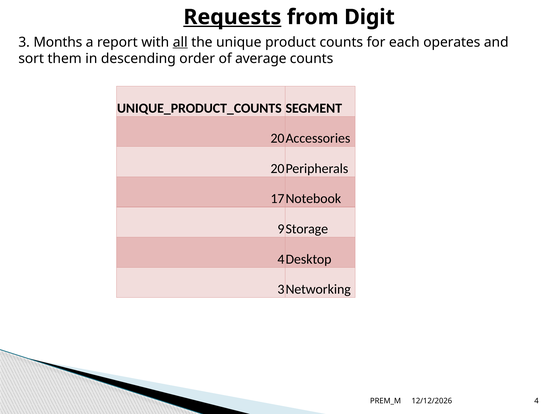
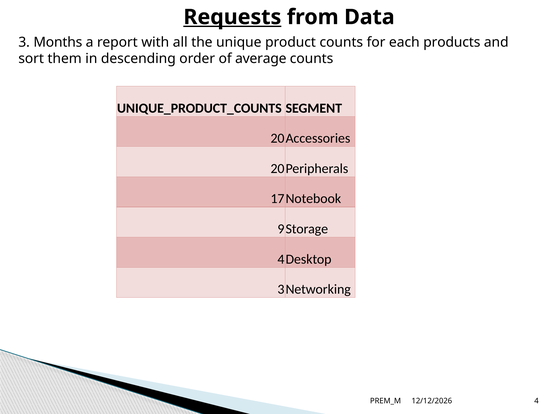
Digit: Digit -> Data
all underline: present -> none
operates: operates -> products
